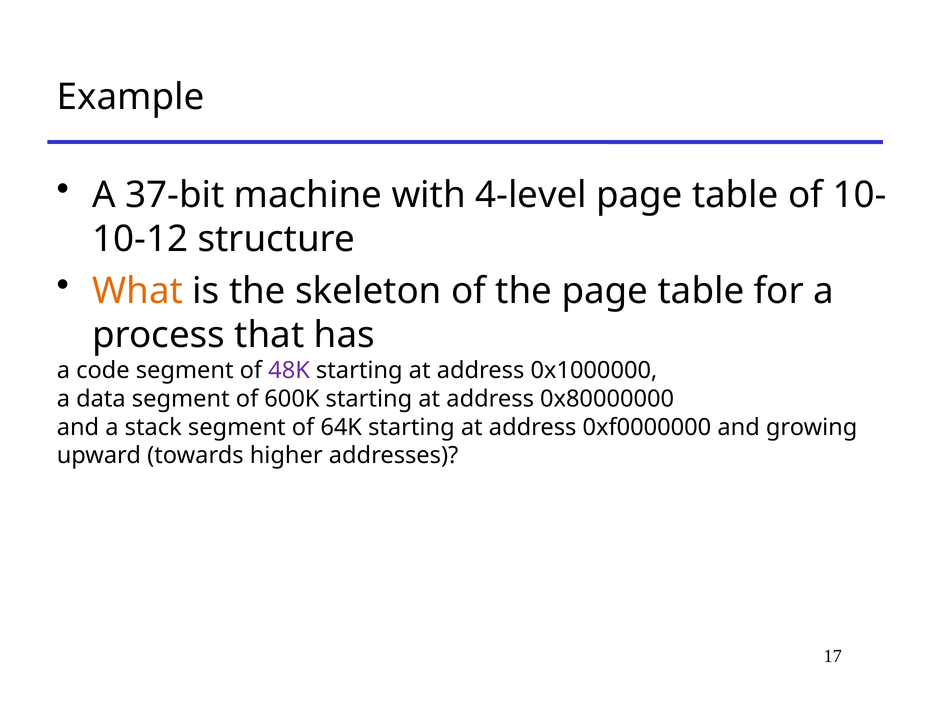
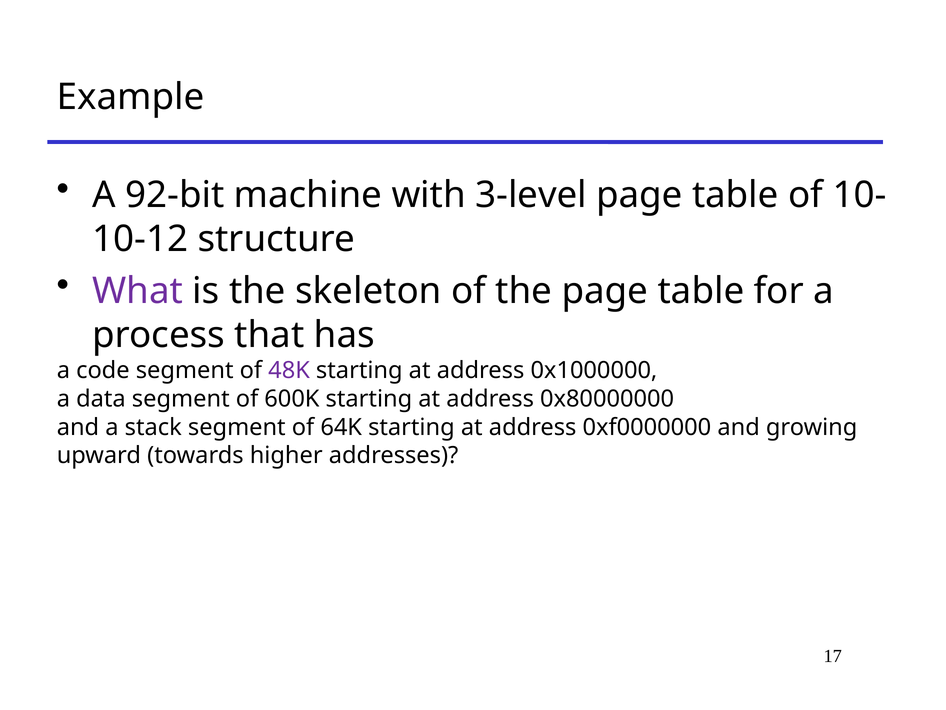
37-bit: 37-bit -> 92-bit
4-level: 4-level -> 3-level
What colour: orange -> purple
